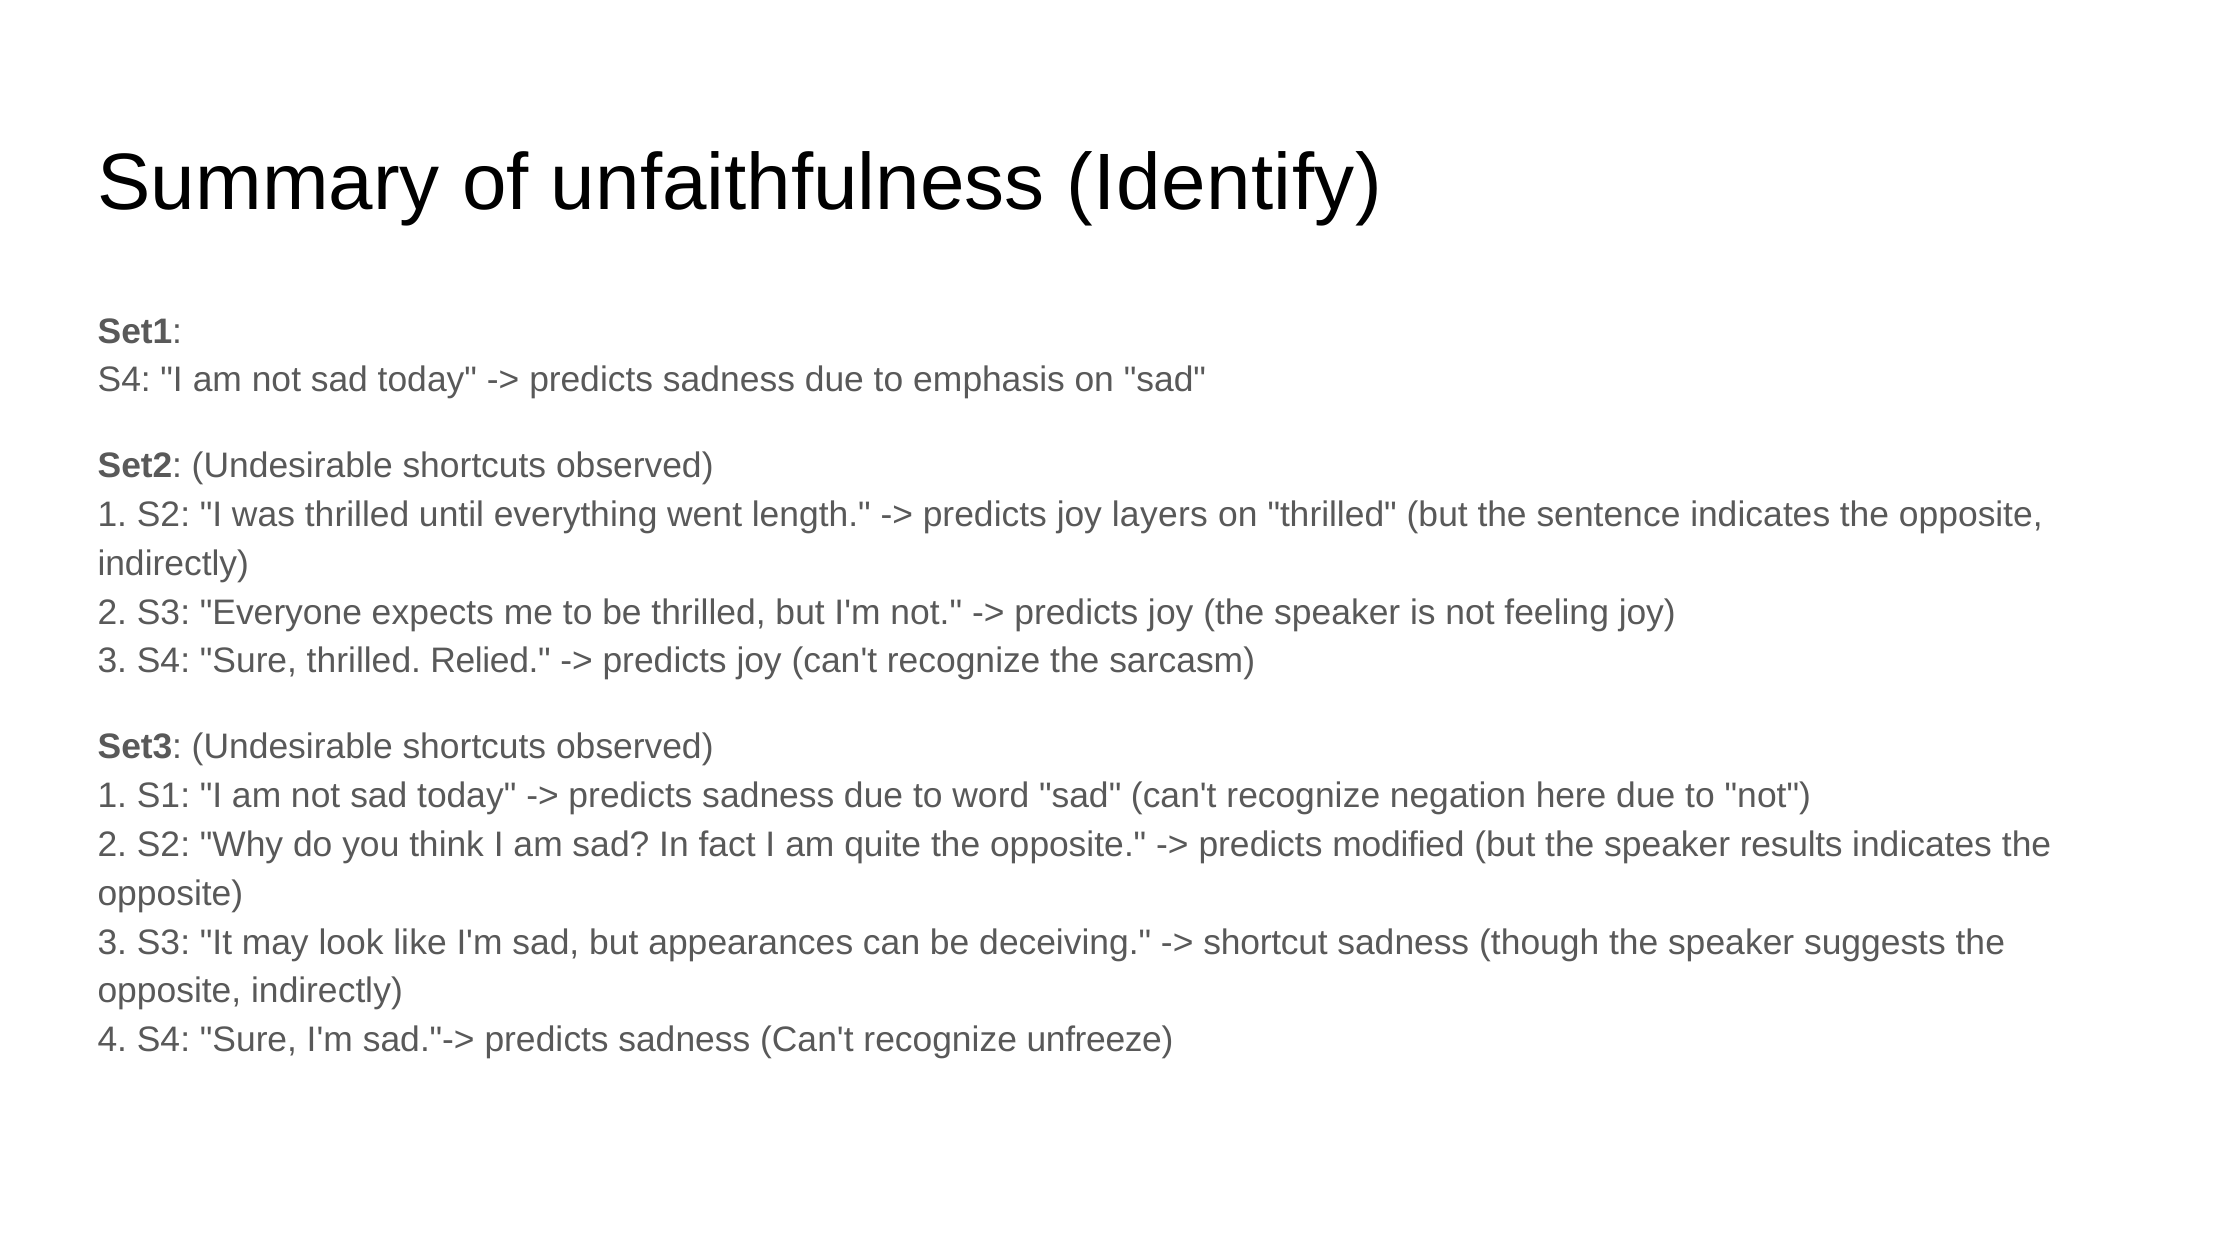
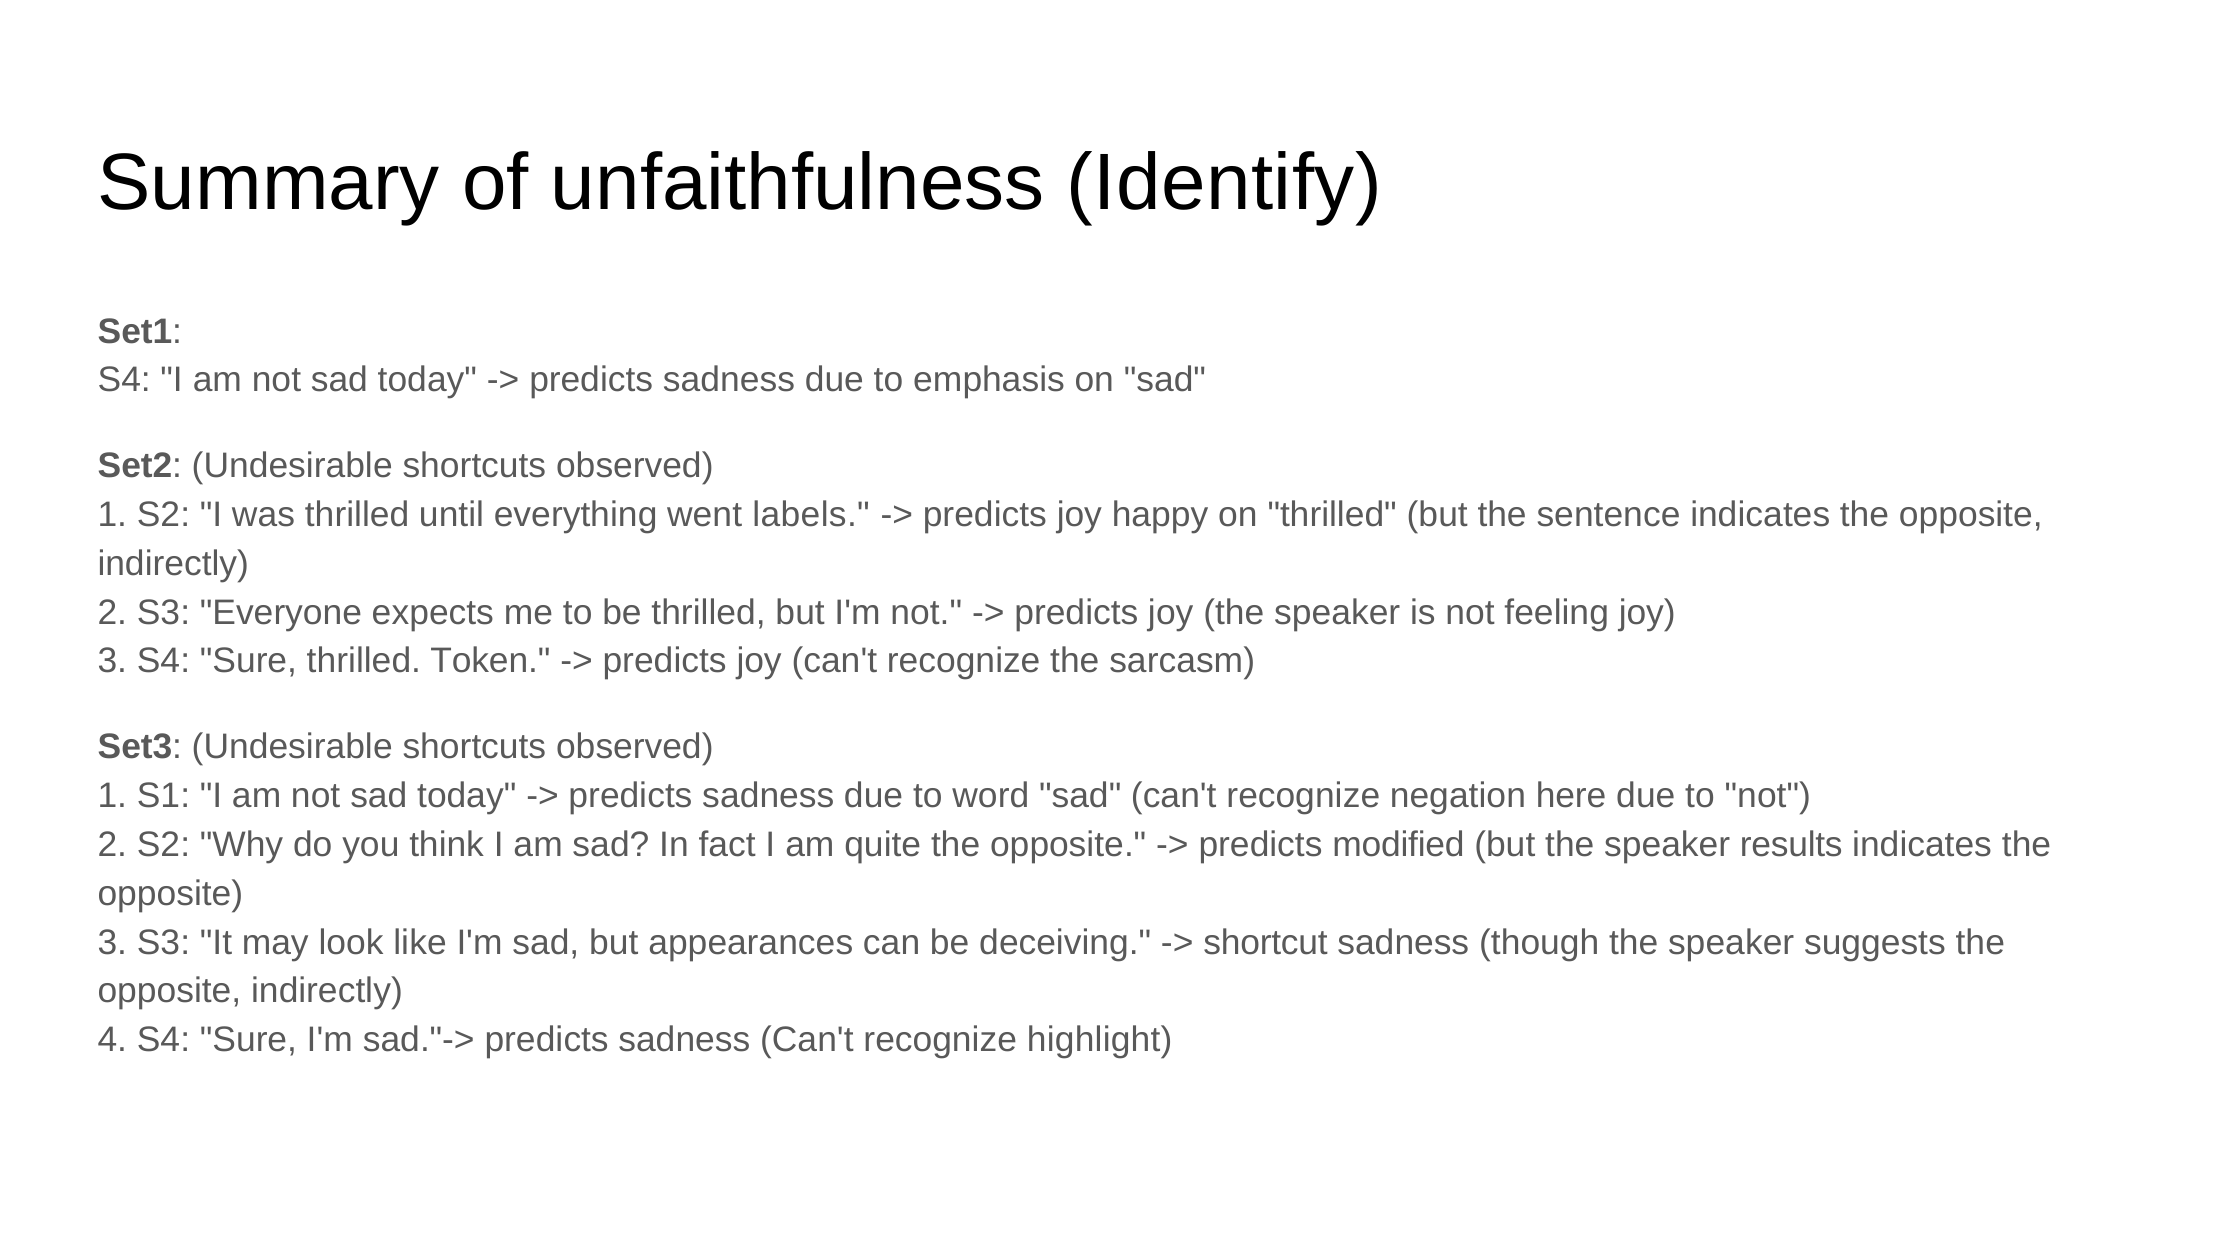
length: length -> labels
layers: layers -> happy
Relied: Relied -> Token
unfreeze: unfreeze -> highlight
